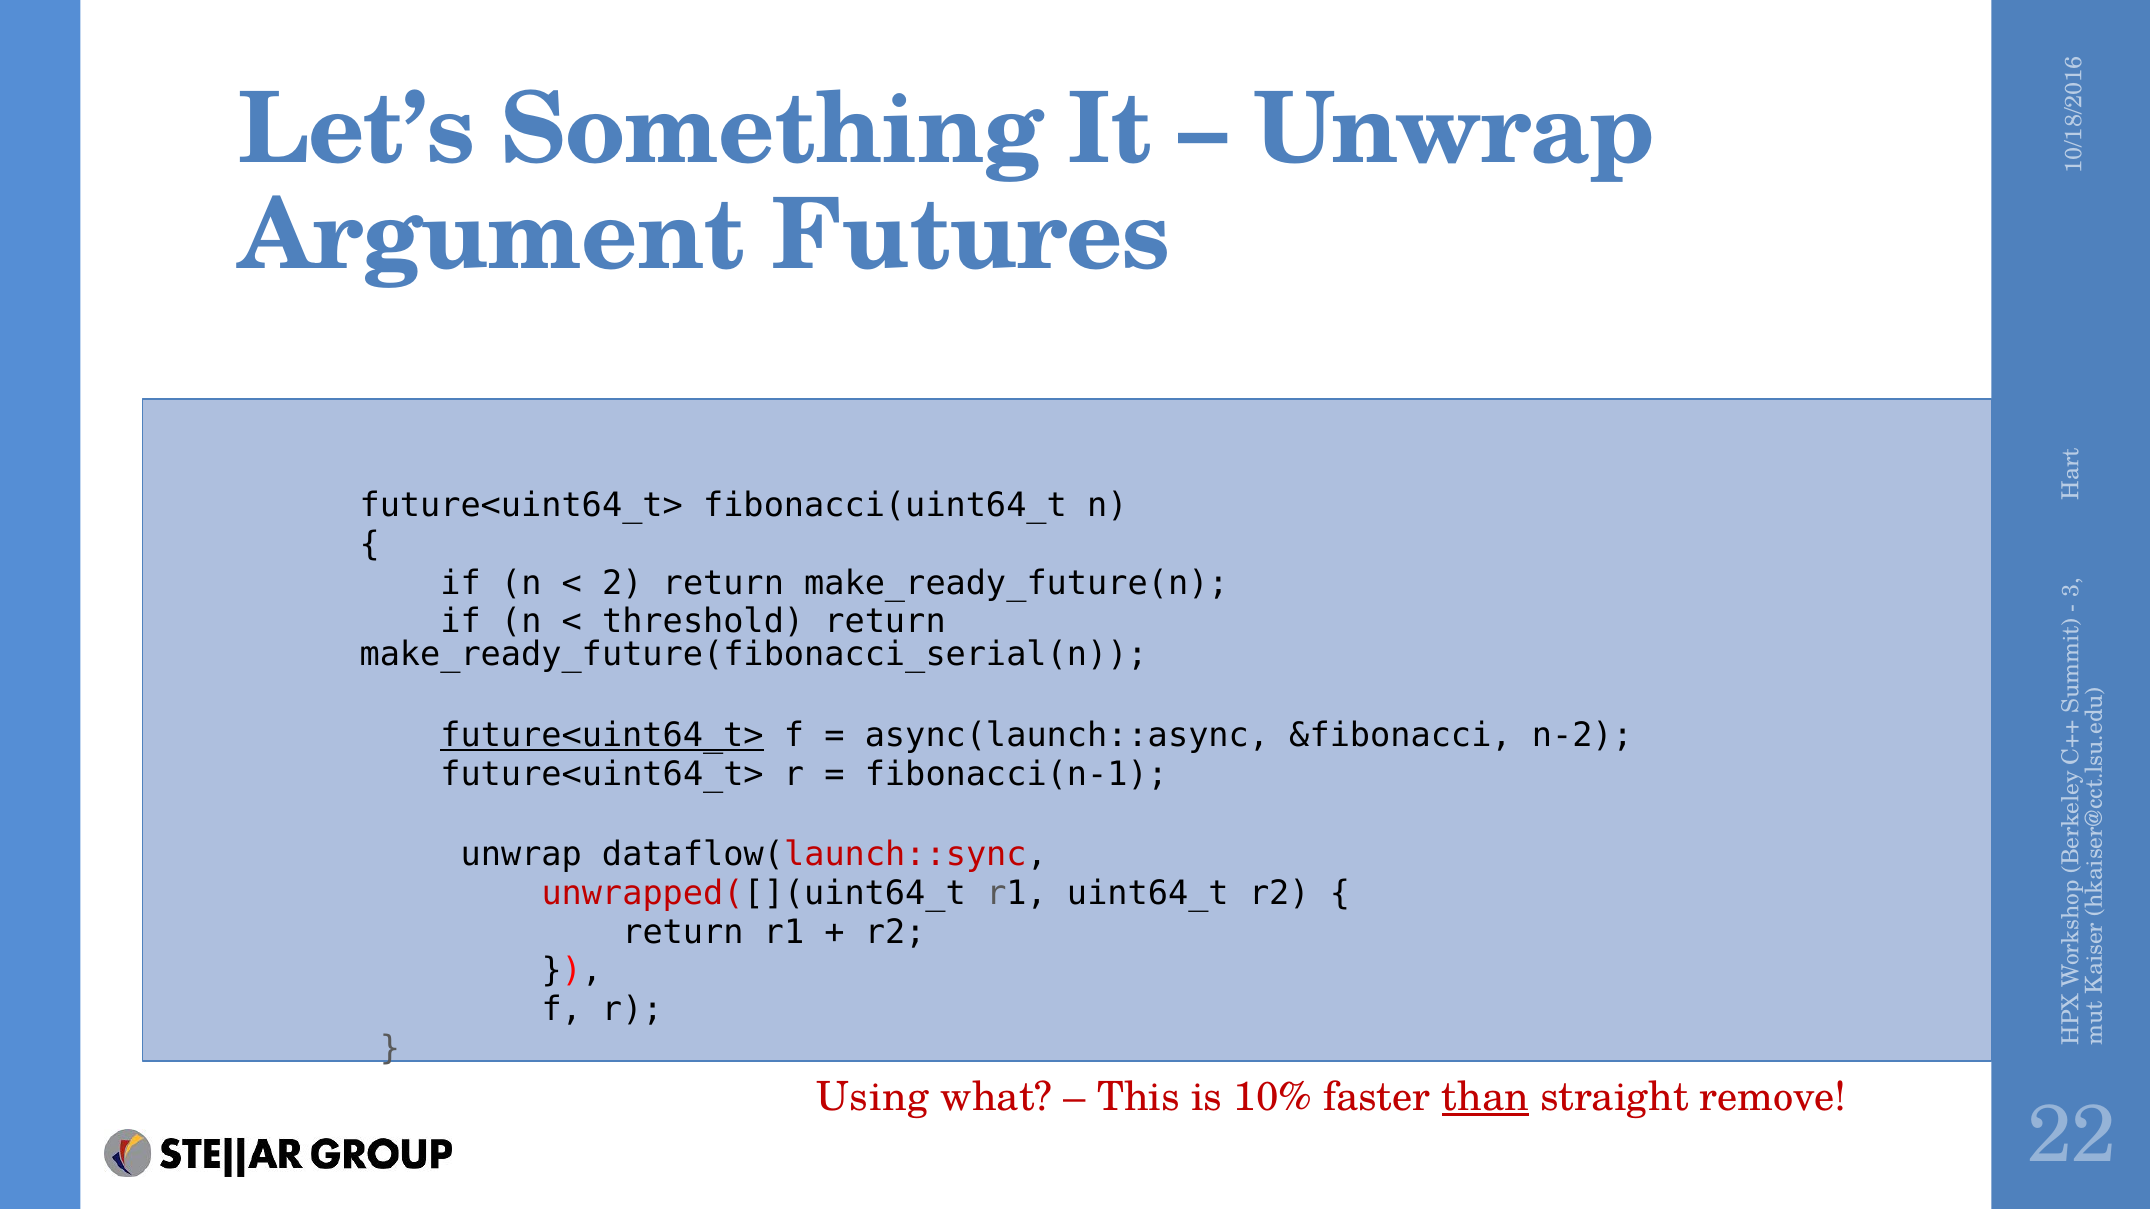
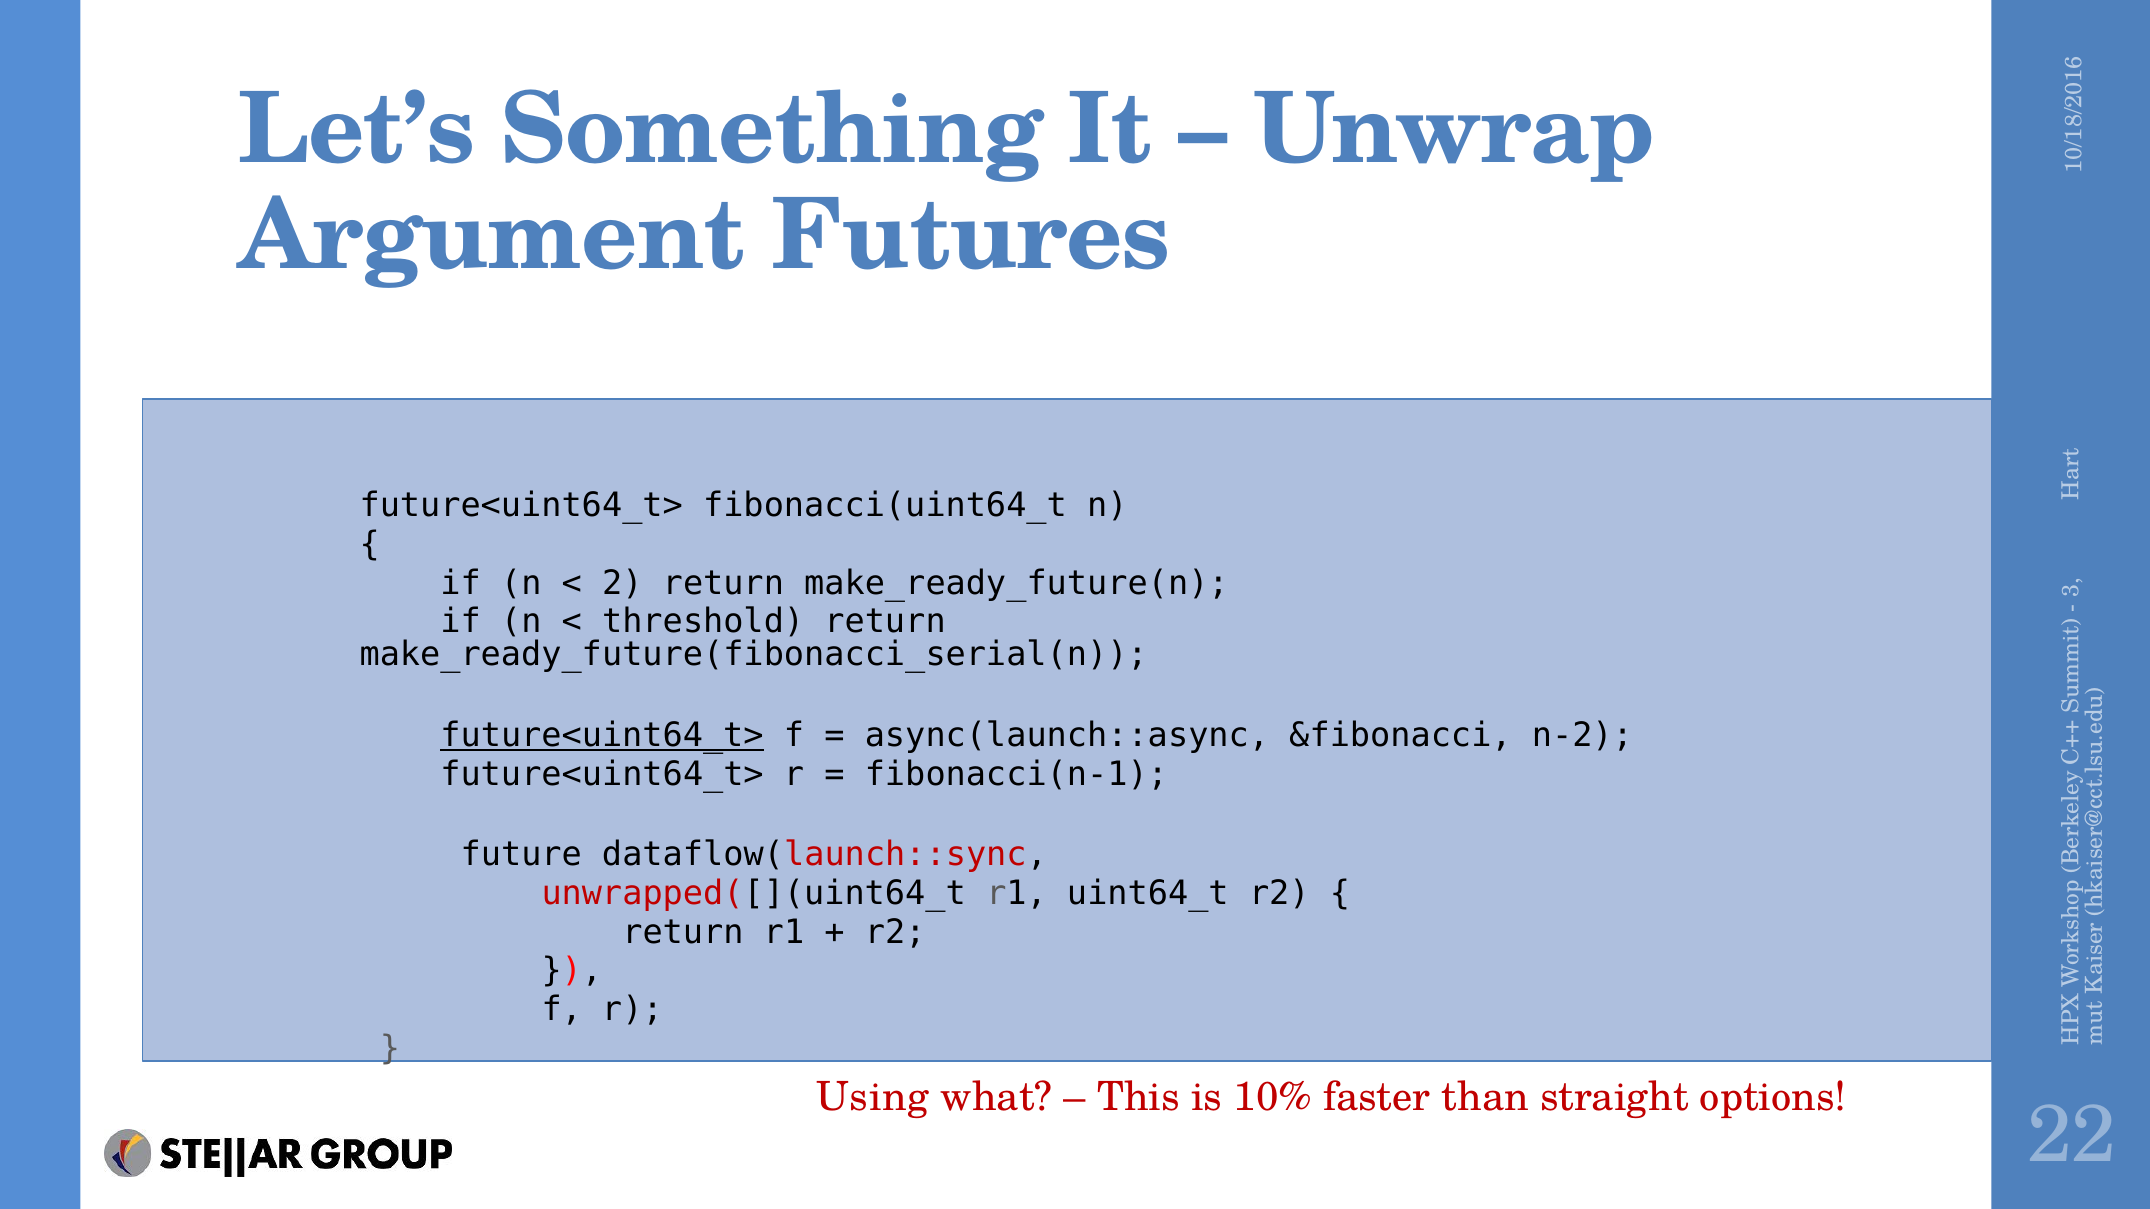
unwrap at (521, 855): unwrap -> future
than underline: present -> none
remove: remove -> options
